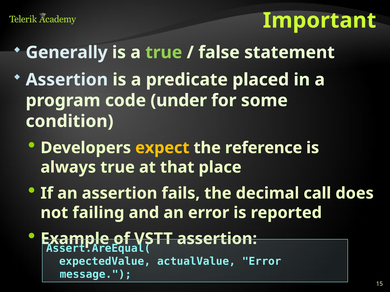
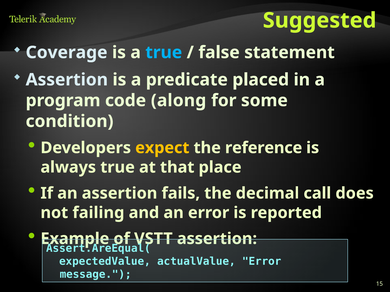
Important: Important -> Suggested
Generally: Generally -> Coverage
true at (164, 53) colour: light green -> light blue
under: under -> along
